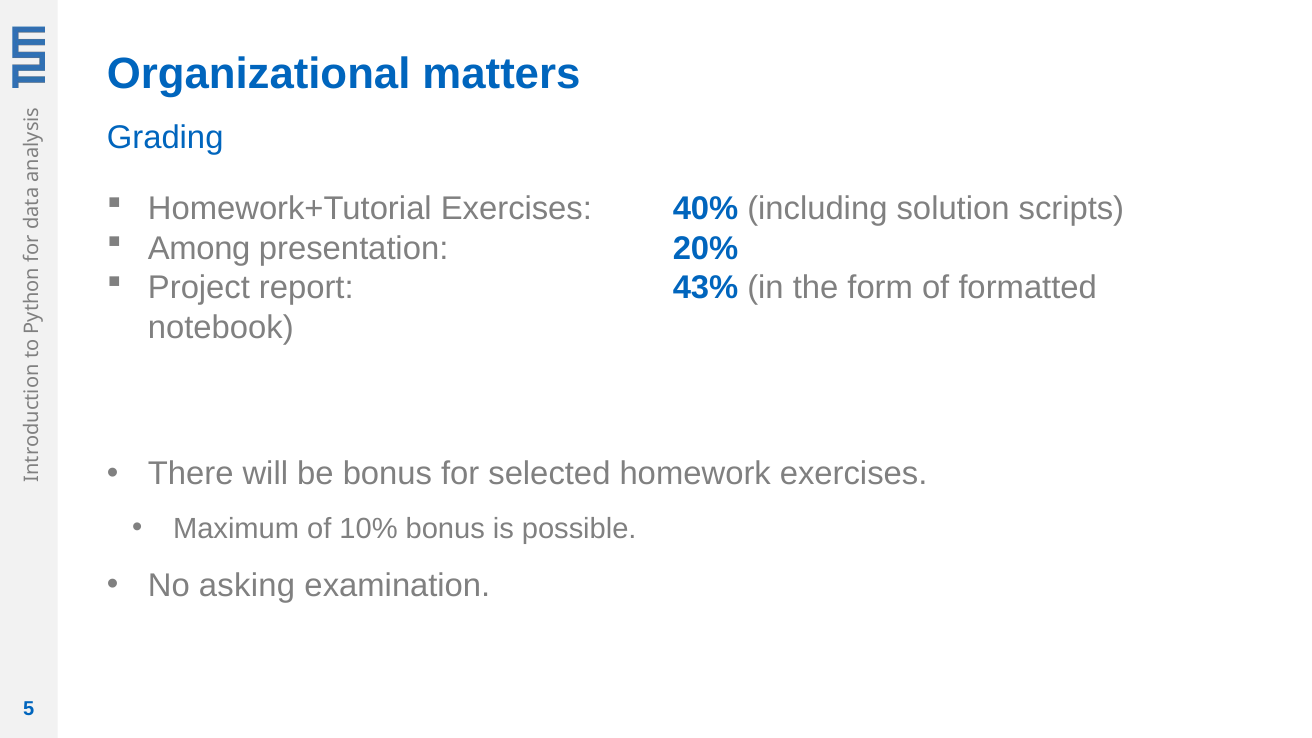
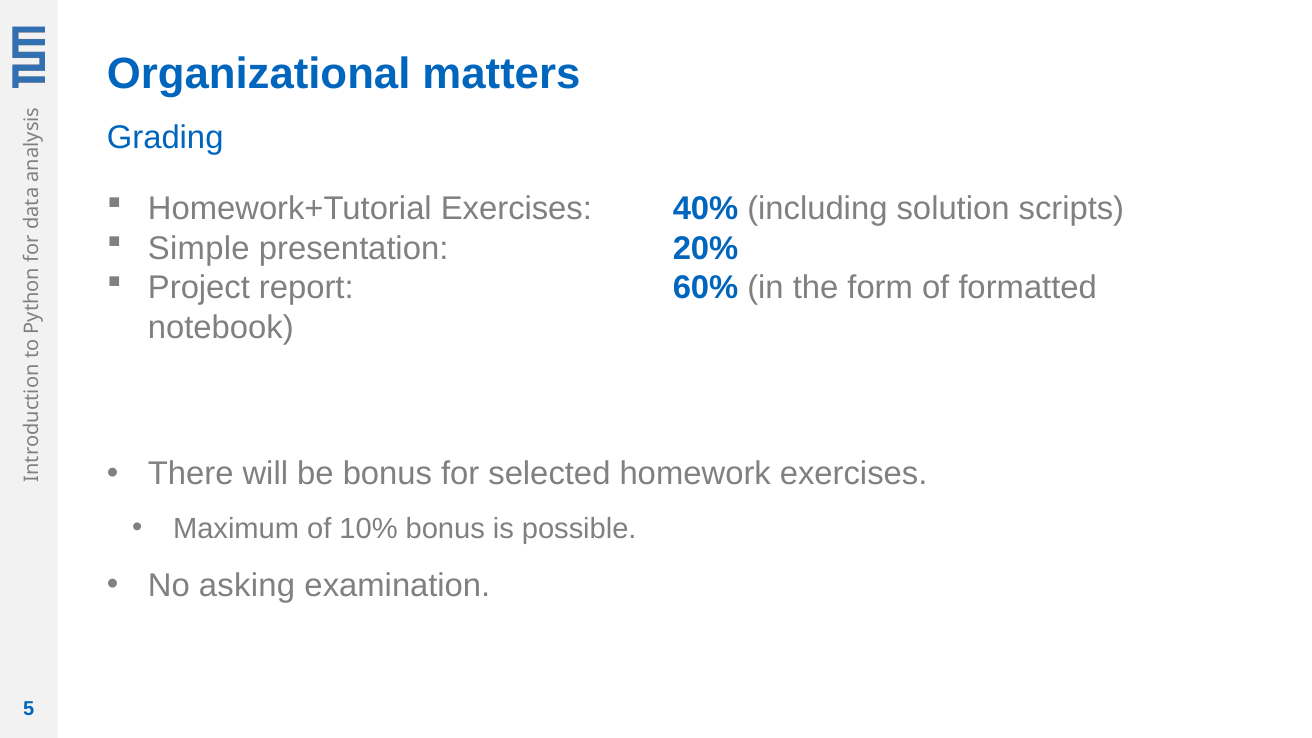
Among: Among -> Simple
43%: 43% -> 60%
